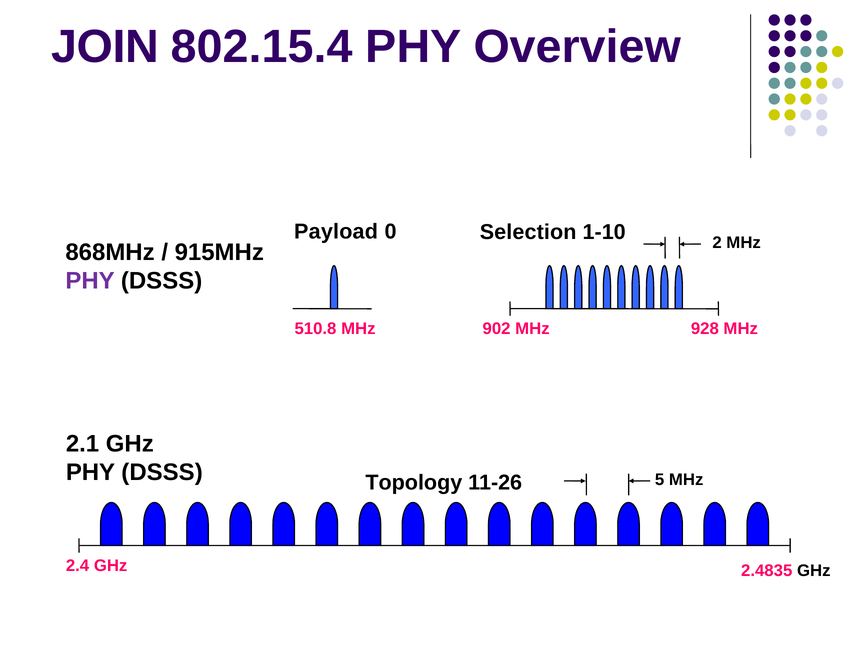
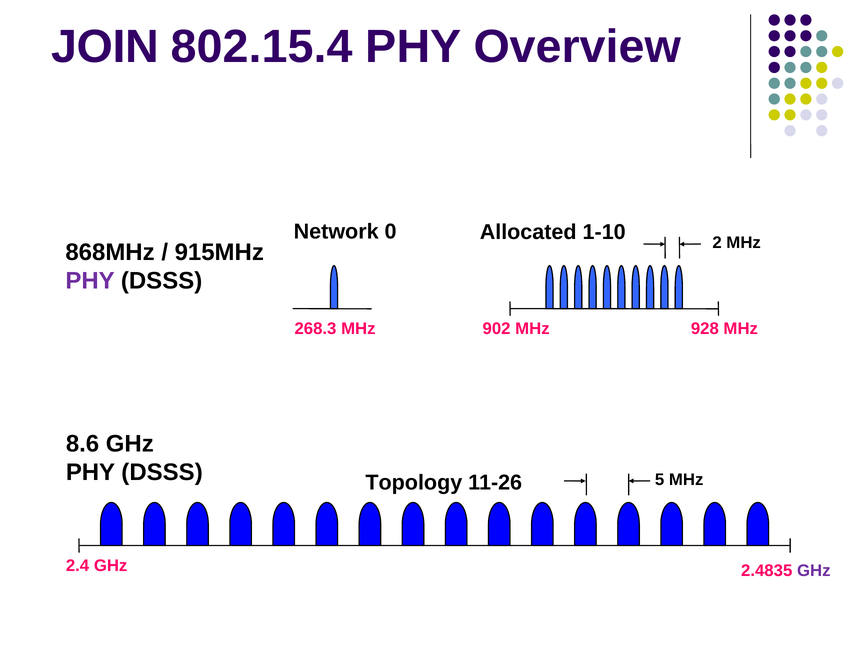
Payload: Payload -> Network
Selection: Selection -> Allocated
510.8: 510.8 -> 268.3
2.1: 2.1 -> 8.6
GHz at (814, 571) colour: black -> purple
